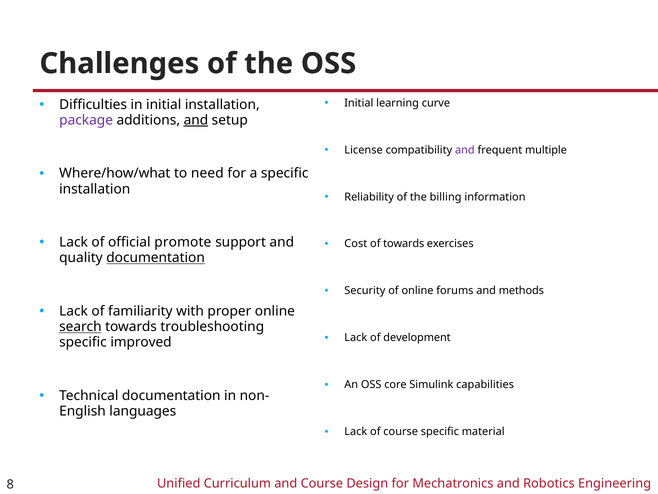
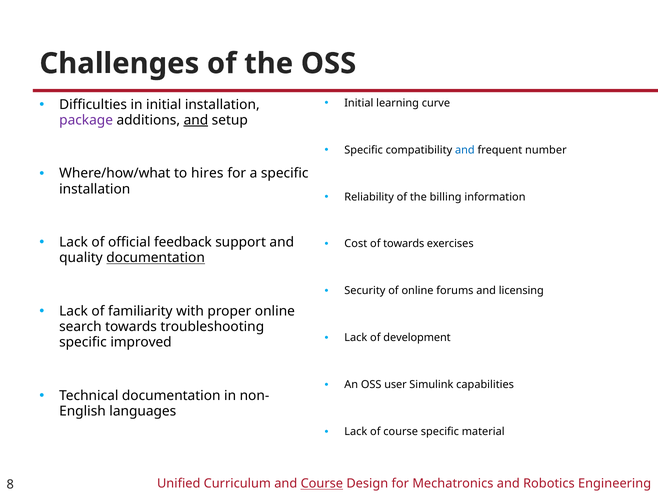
License at (364, 150): License -> Specific
and at (465, 150) colour: purple -> blue
multiple: multiple -> number
need: need -> hires
promote: promote -> feedback
methods: methods -> licensing
search underline: present -> none
core: core -> user
Course at (322, 483) underline: none -> present
